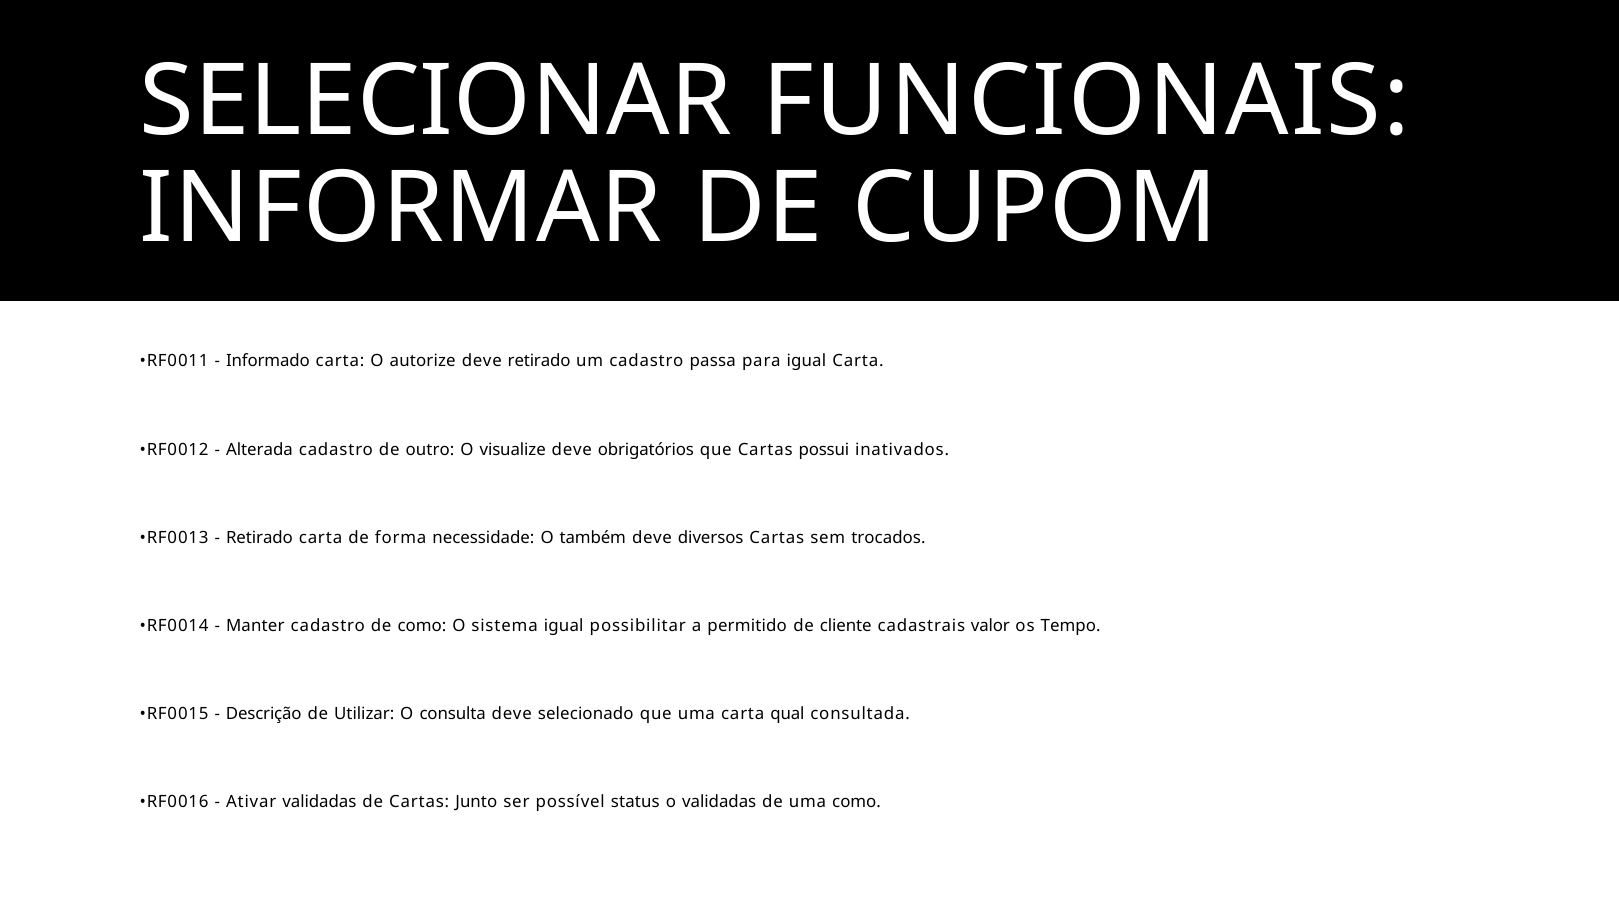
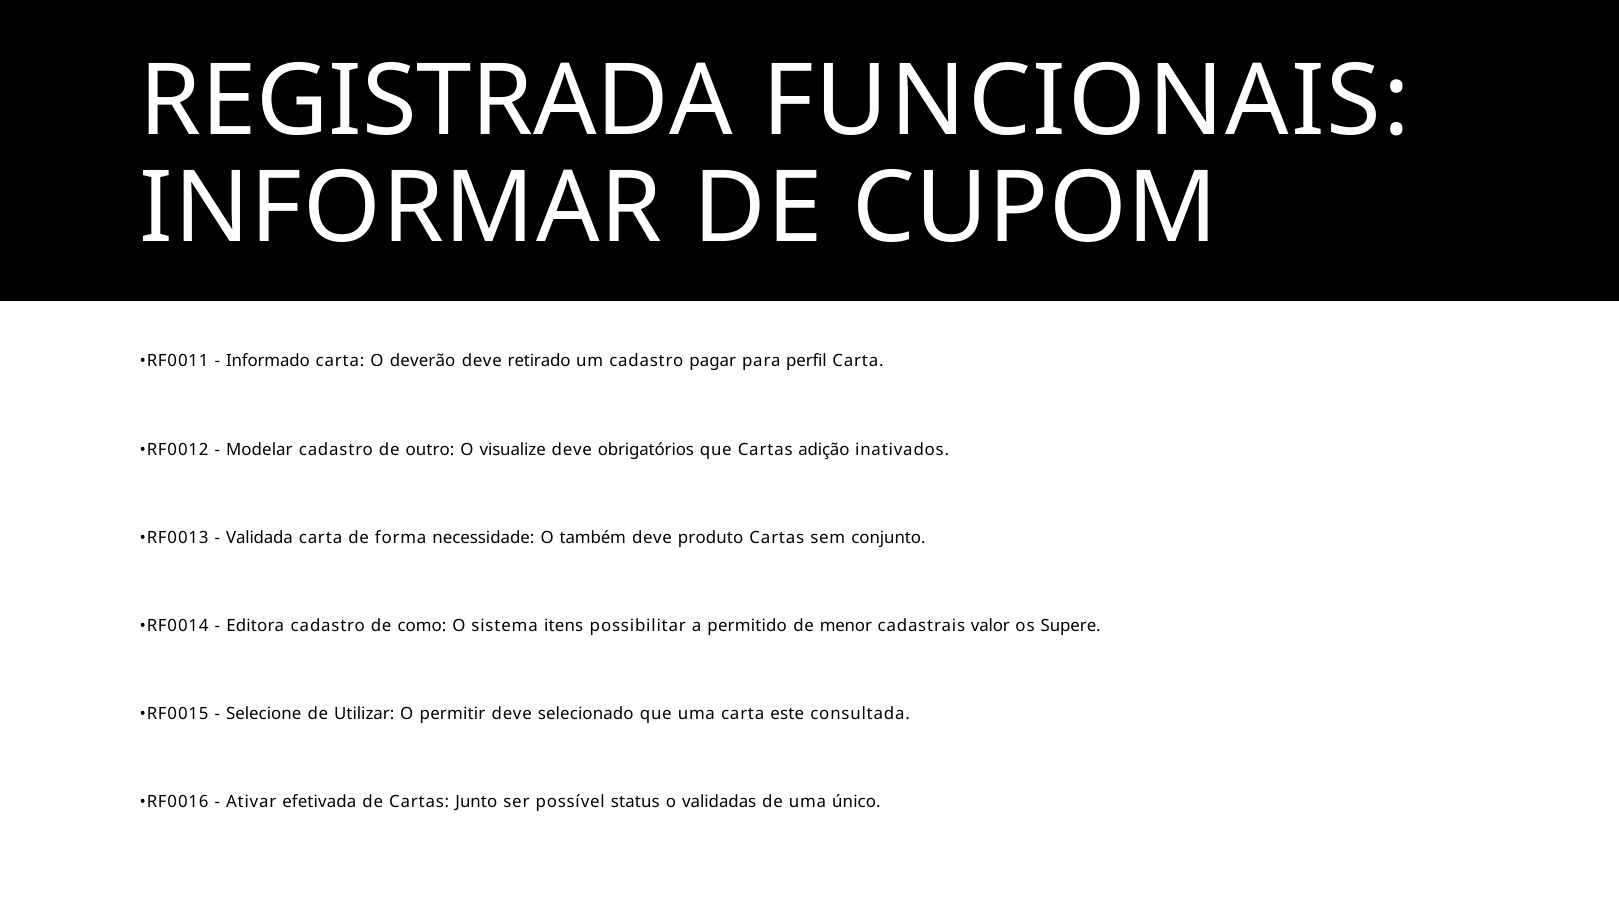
SELECIONAR: SELECIONAR -> REGISTRADA
autorize: autorize -> deverão
passa: passa -> pagar
para igual: igual -> perfil
Alterada: Alterada -> Modelar
possui: possui -> adição
Retirado at (259, 537): Retirado -> Validada
diversos: diversos -> produto
trocados: trocados -> conjunto
Manter: Manter -> Editora
sistema igual: igual -> itens
cliente: cliente -> menor
Tempo: Tempo -> Supere
Descrição: Descrição -> Selecione
consulta: consulta -> permitir
qual: qual -> este
Ativar validadas: validadas -> efetivada
uma como: como -> único
